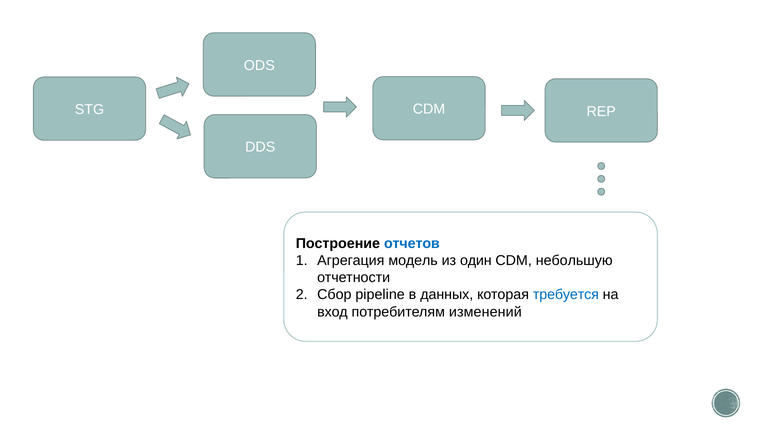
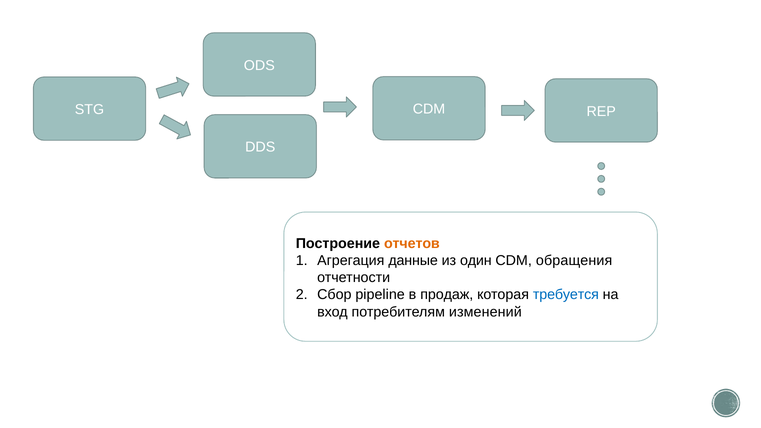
отчетов colour: blue -> orange
модель: модель -> данные
небольшую: небольшую -> обращения
данных: данных -> продаж
